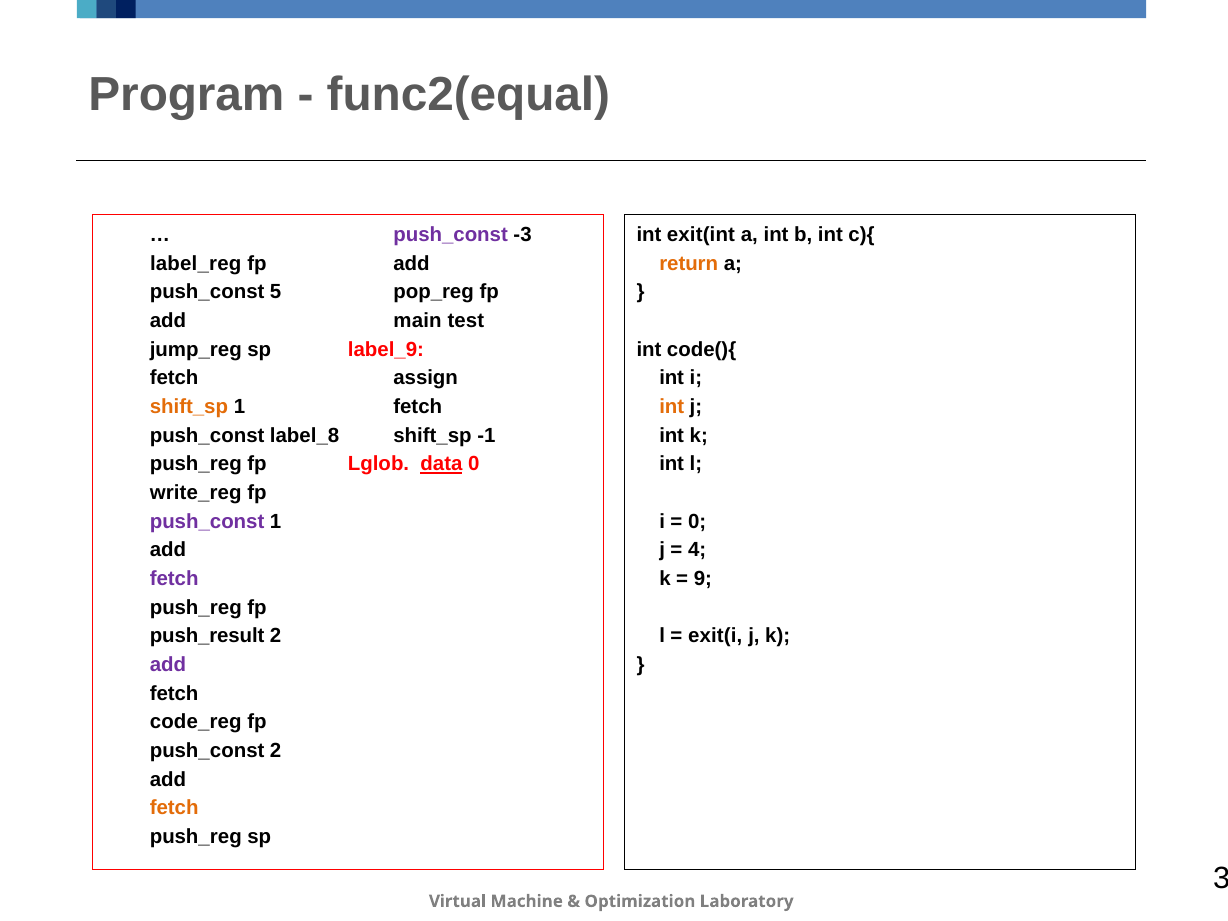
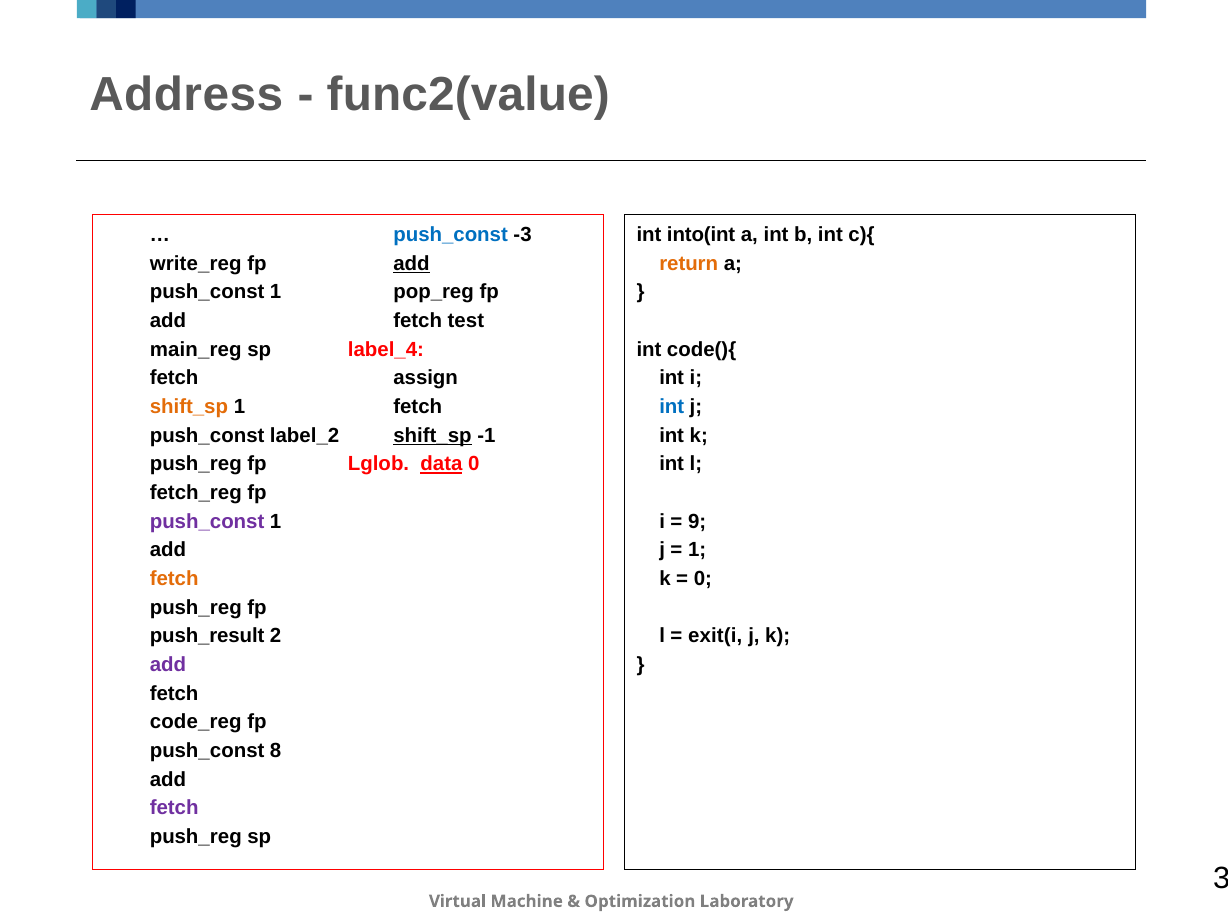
Program: Program -> Address
func2(equal: func2(equal -> func2(value
push_const at (451, 235) colour: purple -> blue
exit(int: exit(int -> into(int
label_reg: label_reg -> write_reg
add at (411, 263) underline: none -> present
5 at (276, 292): 5 -> 1
main at (418, 321): main -> fetch
jump_reg: jump_reg -> main_reg
label_9: label_9 -> label_4
int at (672, 407) colour: orange -> blue
label_8: label_8 -> label_2
shift_sp at (432, 435) underline: none -> present
write_reg: write_reg -> fetch_reg
0 at (697, 521): 0 -> 9
4 at (697, 550): 4 -> 1
fetch at (174, 579) colour: purple -> orange
9 at (703, 579): 9 -> 0
push_const 2: 2 -> 8
fetch at (174, 808) colour: orange -> purple
